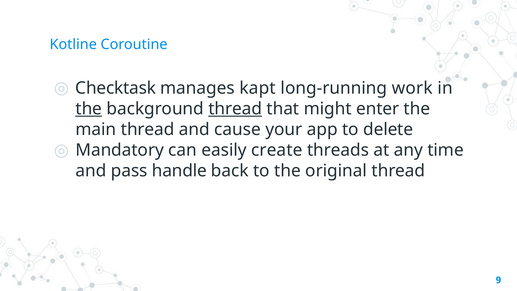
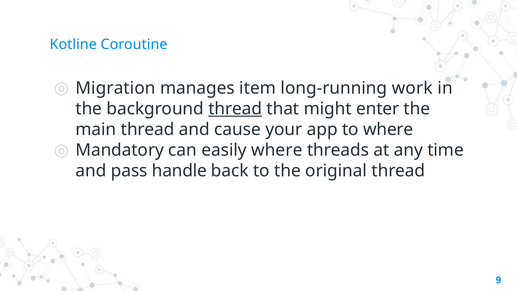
Checktask: Checktask -> Migration
kapt: kapt -> item
the at (89, 109) underline: present -> none
to delete: delete -> where
easily create: create -> where
